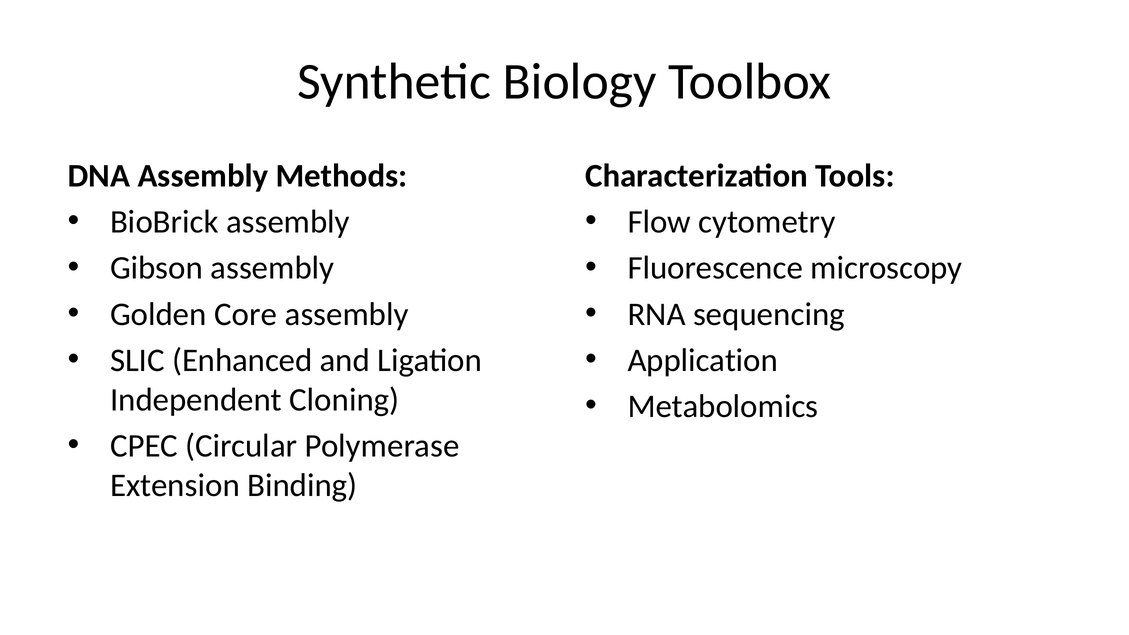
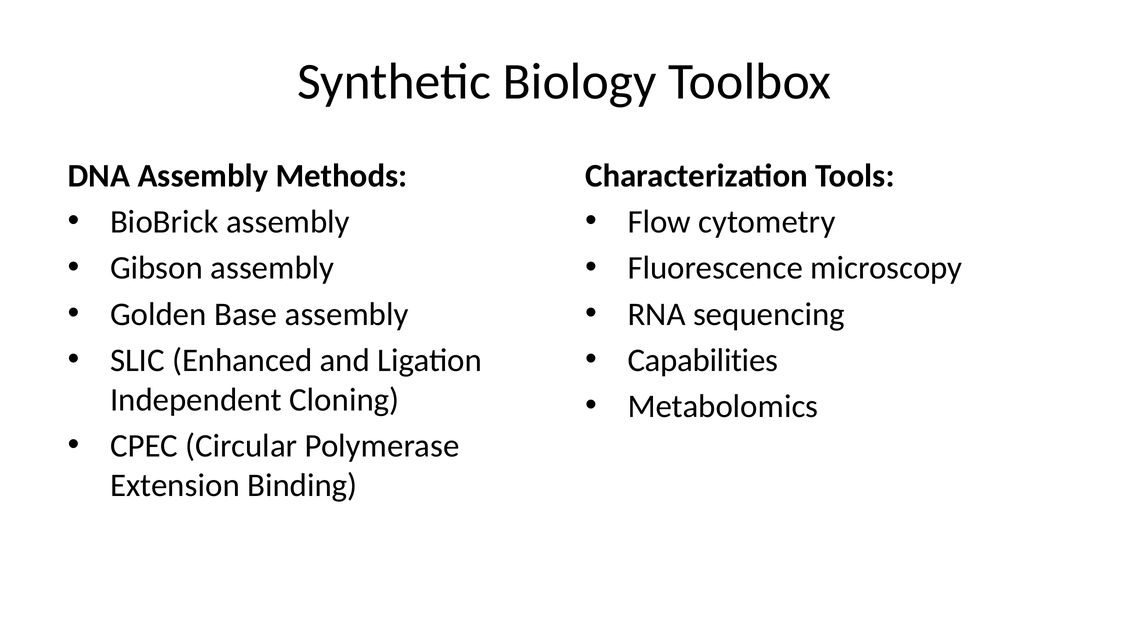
Core: Core -> Base
Application: Application -> Capabilities
